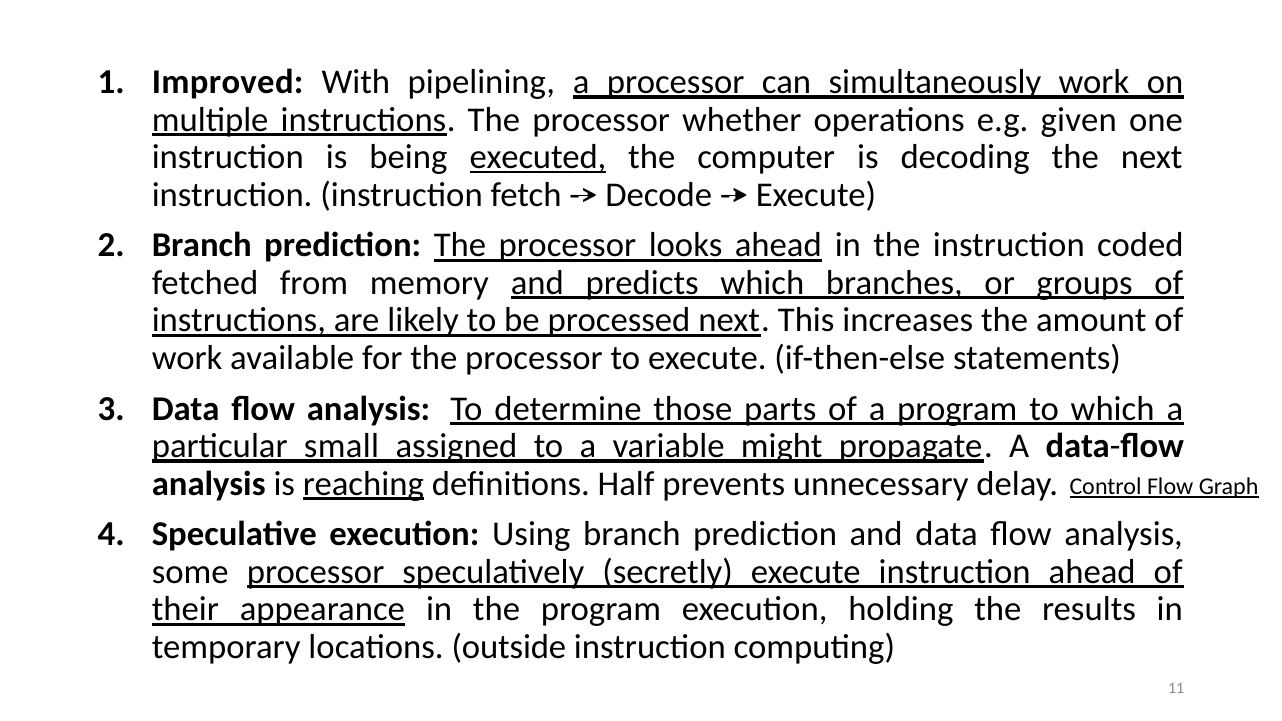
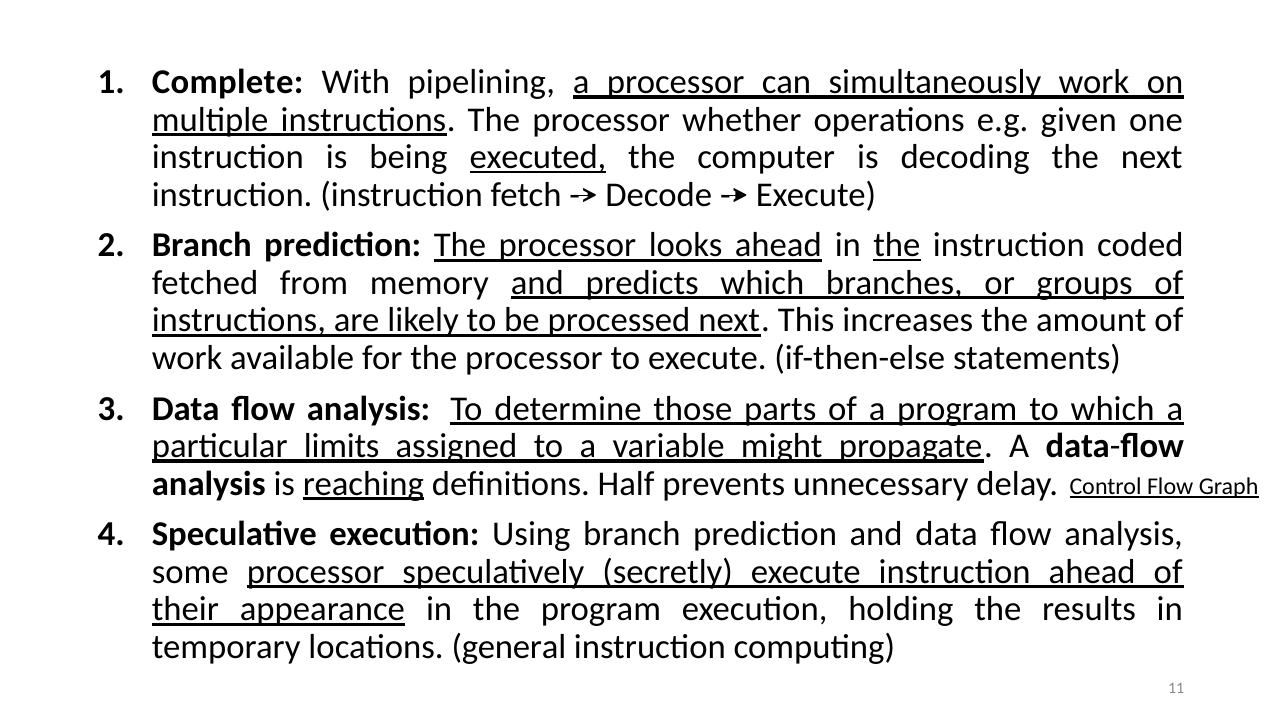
Improved: Improved -> Complete
the at (897, 245) underline: none -> present
small: small -> limits
outside: outside -> general
